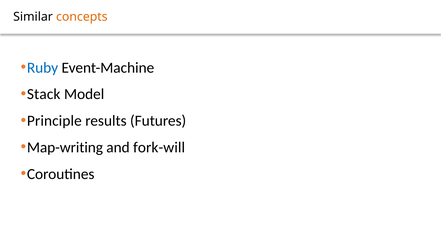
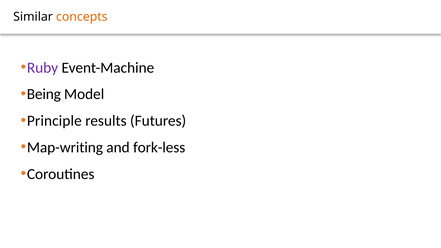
Ruby colour: blue -> purple
Stack: Stack -> Being
fork-will: fork-will -> fork-less
